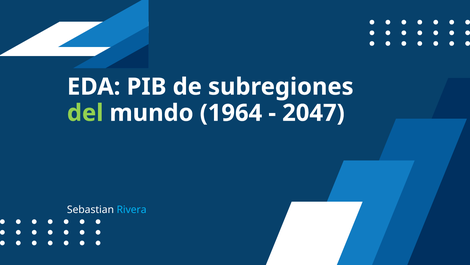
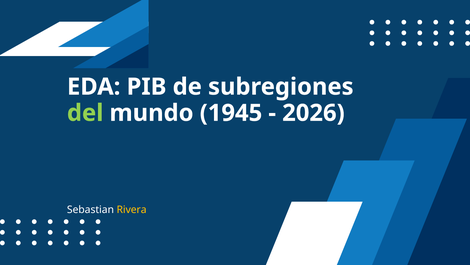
1964: 1964 -> 1945
2047: 2047 -> 2026
Rivera colour: light blue -> yellow
